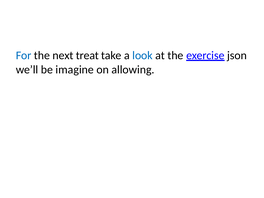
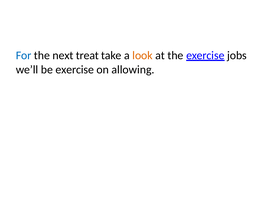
look colour: blue -> orange
json: json -> jobs
be imagine: imagine -> exercise
